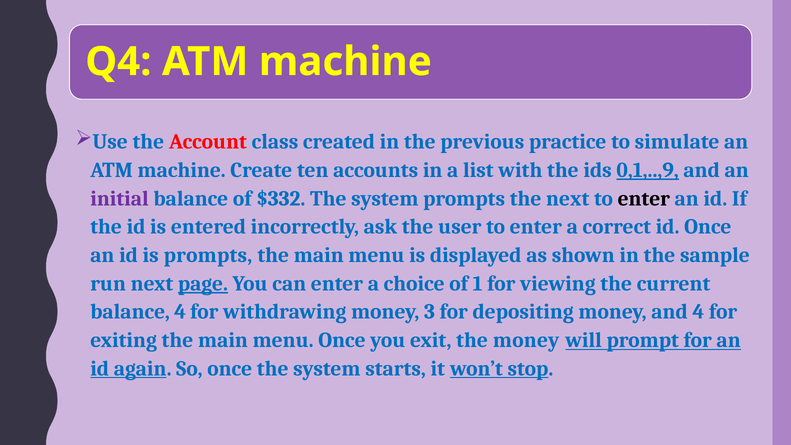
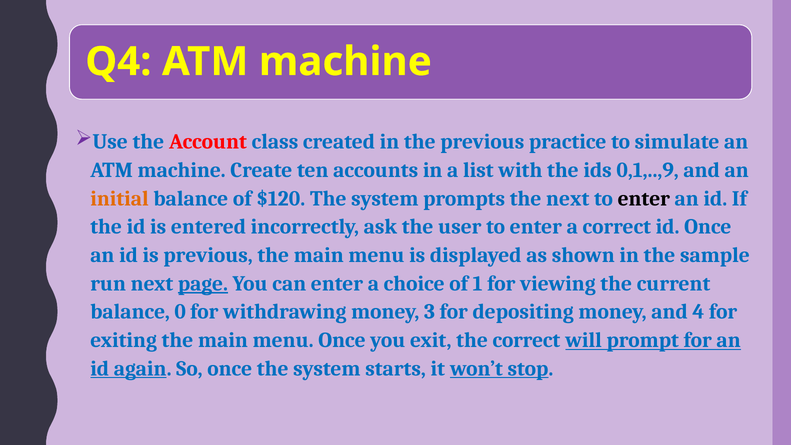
0,1,..,9 underline: present -> none
initial colour: purple -> orange
$332: $332 -> $120
is prompts: prompts -> previous
balance 4: 4 -> 0
the money: money -> correct
